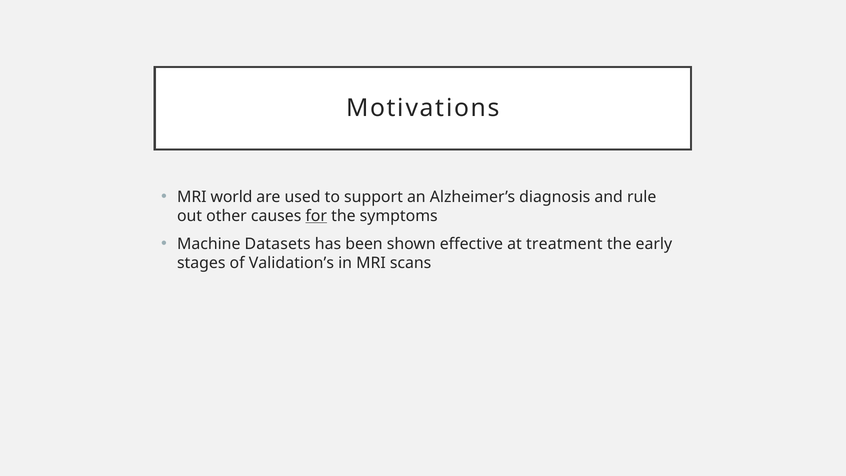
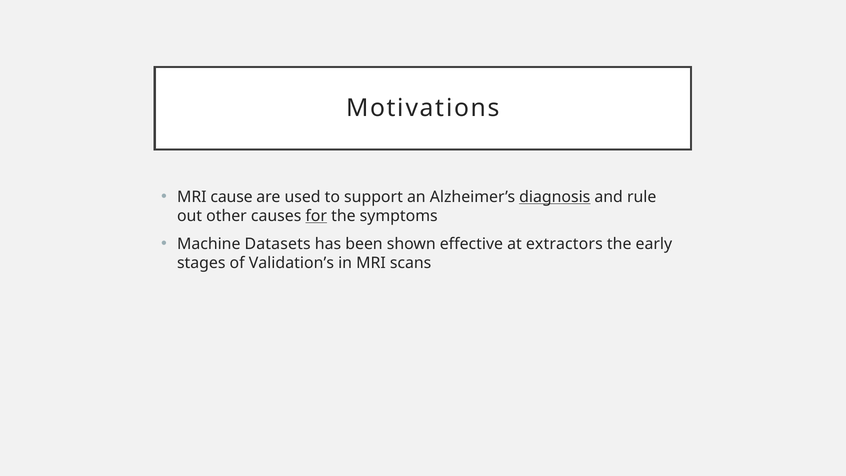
world: world -> cause
diagnosis underline: none -> present
treatment: treatment -> extractors
